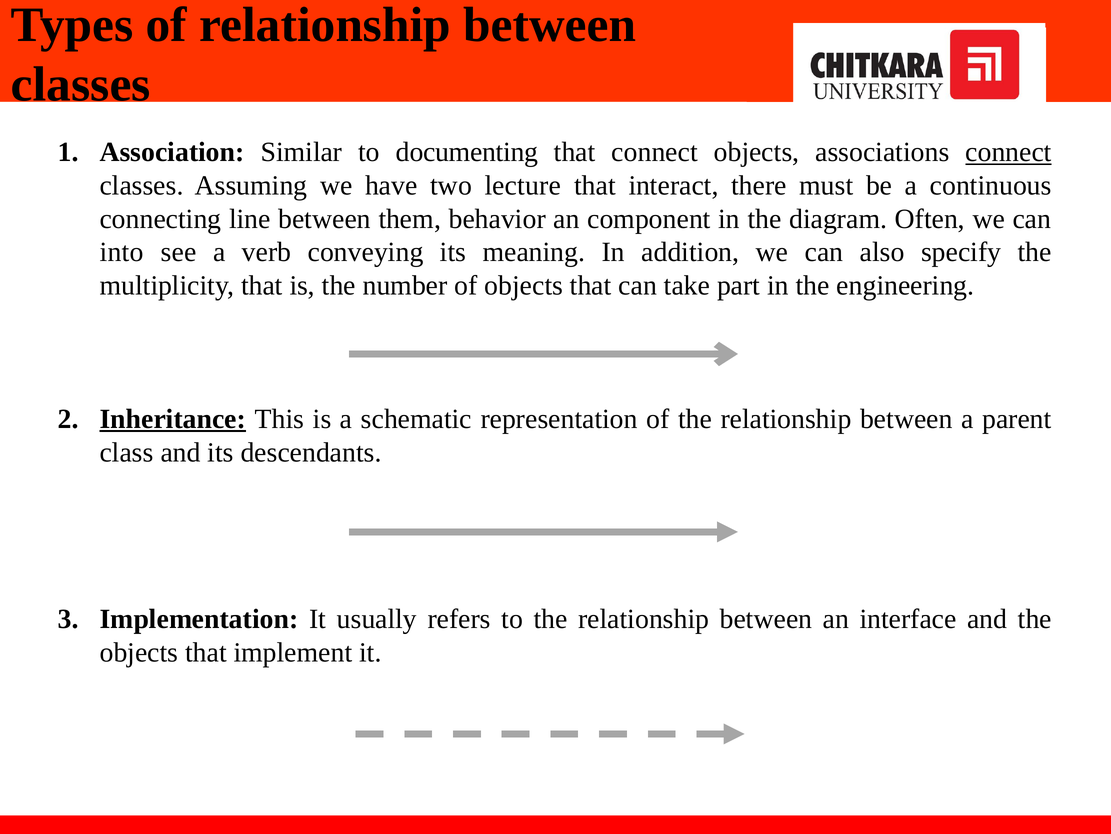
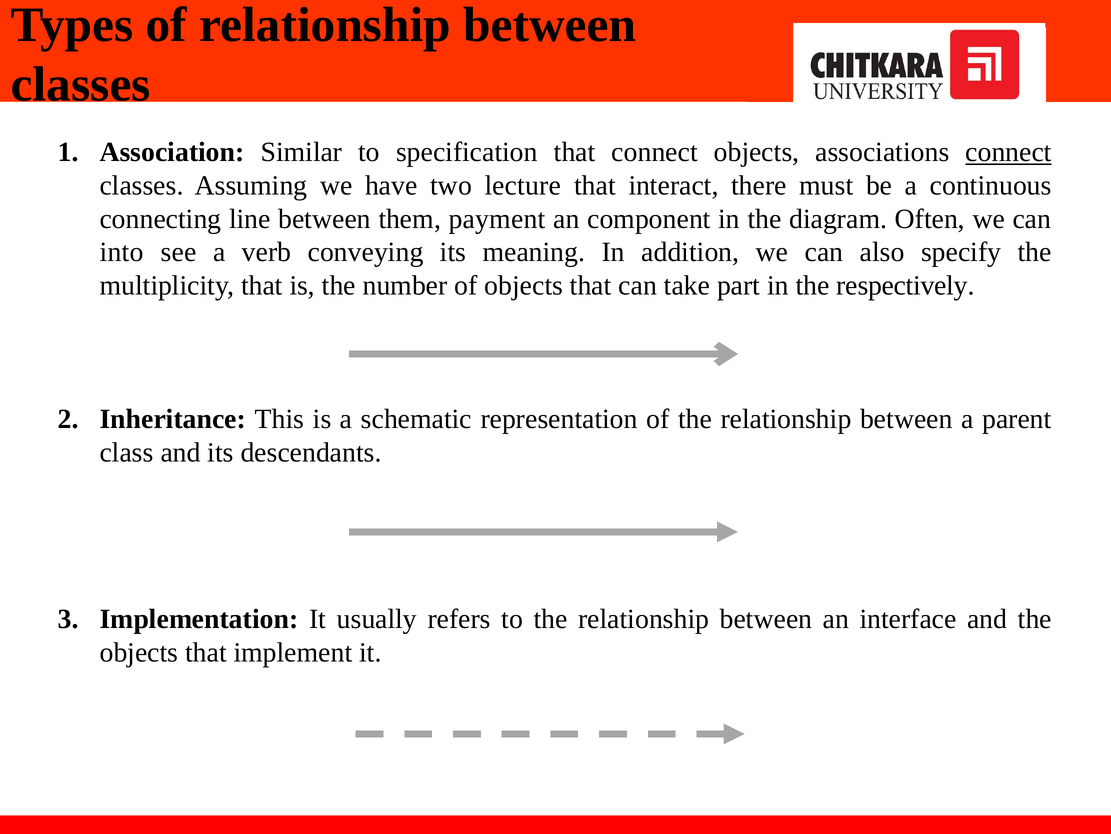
documenting: documenting -> specification
behavior: behavior -> payment
engineering: engineering -> respectively
Inheritance underline: present -> none
